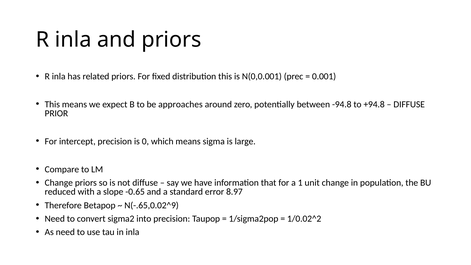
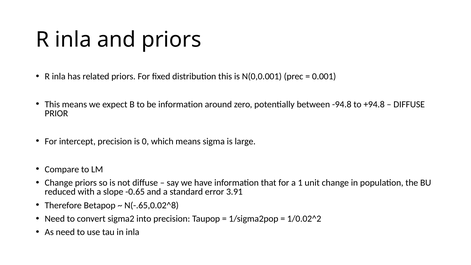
be approaches: approaches -> information
8.97: 8.97 -> 3.91
N(-.65,0.02^9: N(-.65,0.02^9 -> N(-.65,0.02^8
